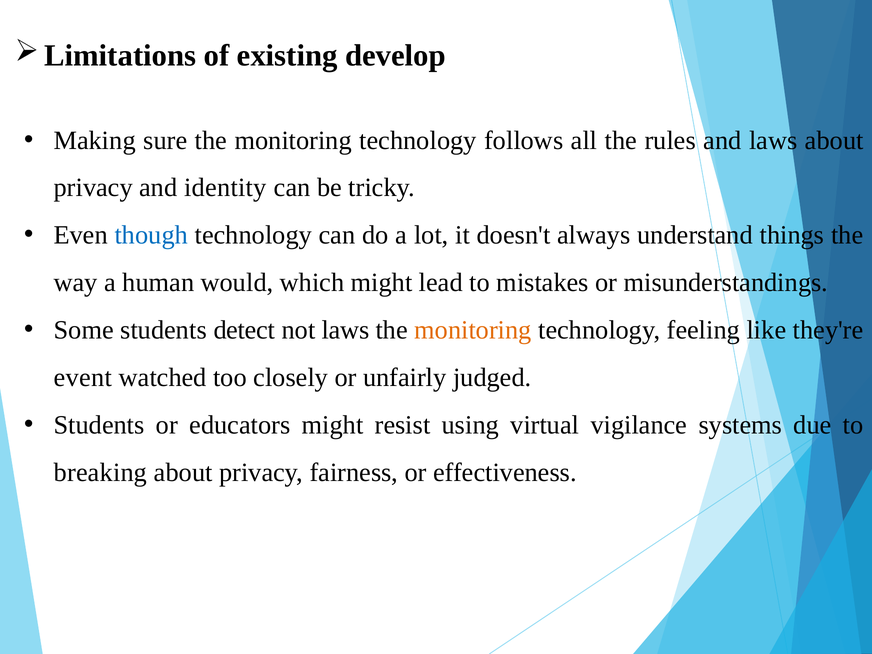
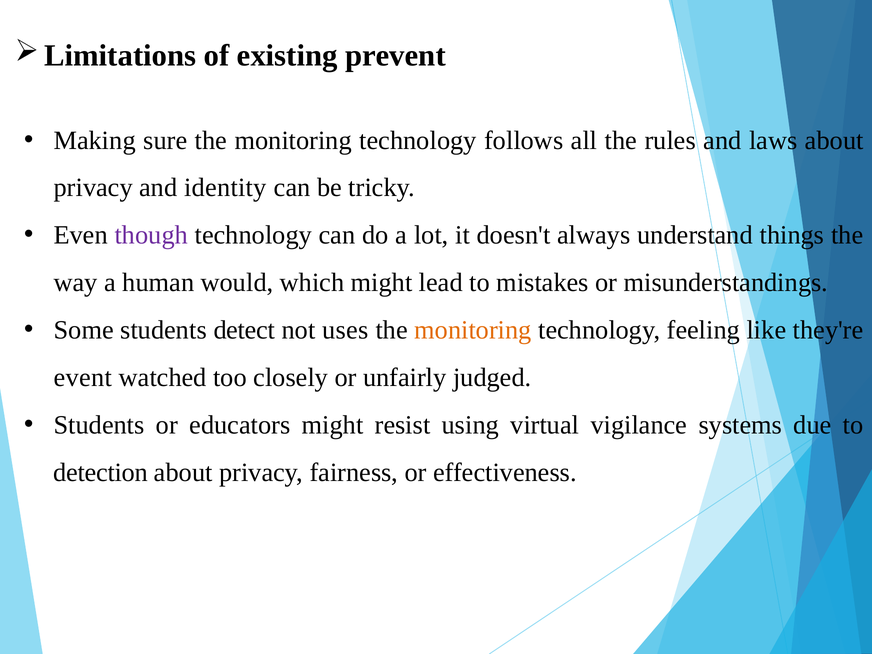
develop: develop -> prevent
though colour: blue -> purple
not laws: laws -> uses
breaking: breaking -> detection
